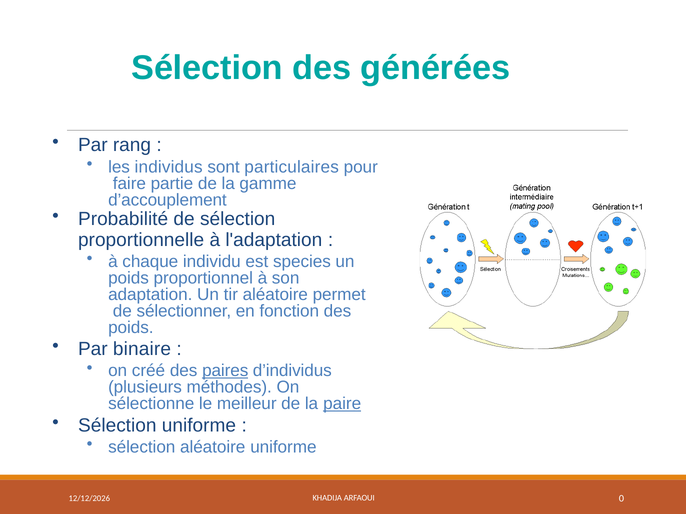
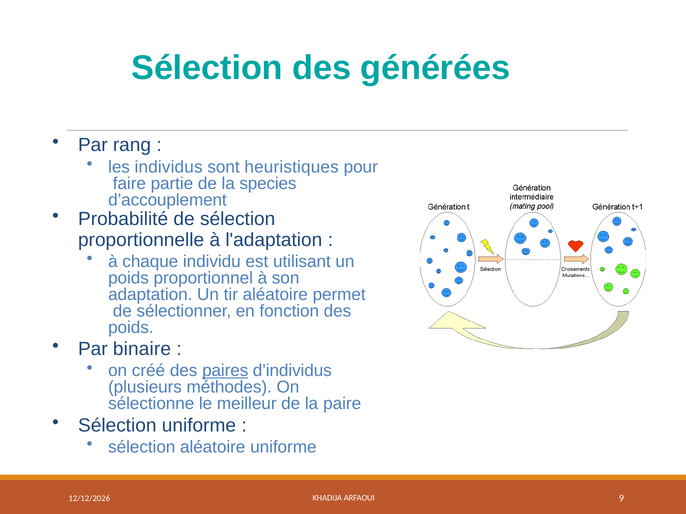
particulaires: particulaires -> heuristiques
gamme: gamme -> species
species: species -> utilisant
paire underline: present -> none
0: 0 -> 9
